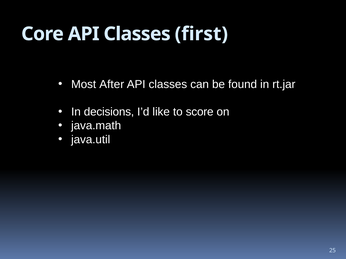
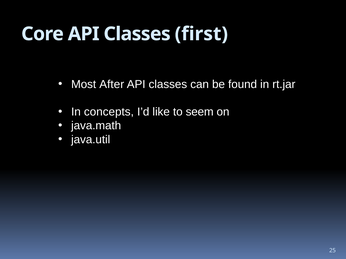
decisions: decisions -> concepts
score: score -> seem
